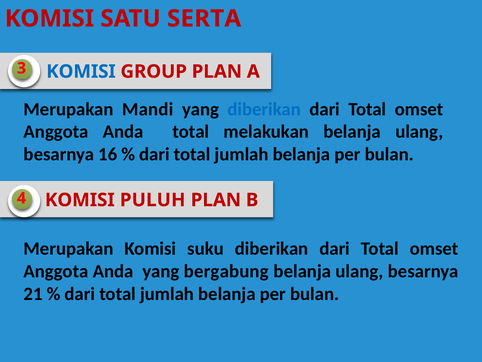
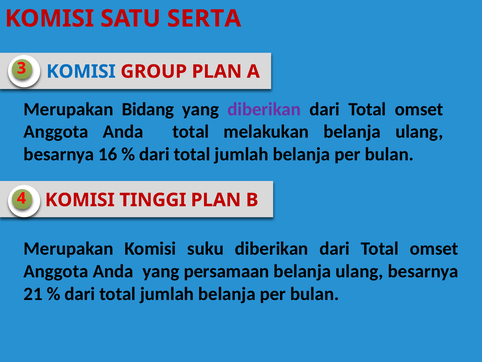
Mandi: Mandi -> Bidang
diberikan at (264, 109) colour: blue -> purple
PULUH: PULUH -> TINGGI
bergabung: bergabung -> persamaan
